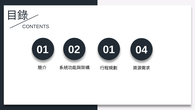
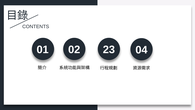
02 01: 01 -> 23
